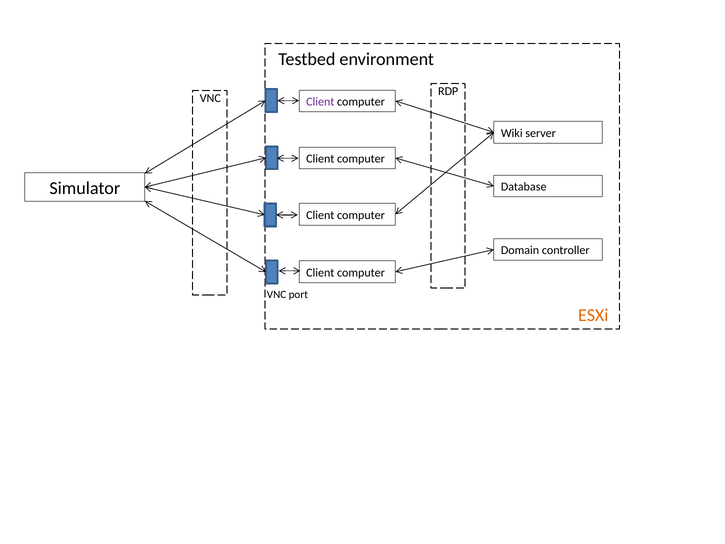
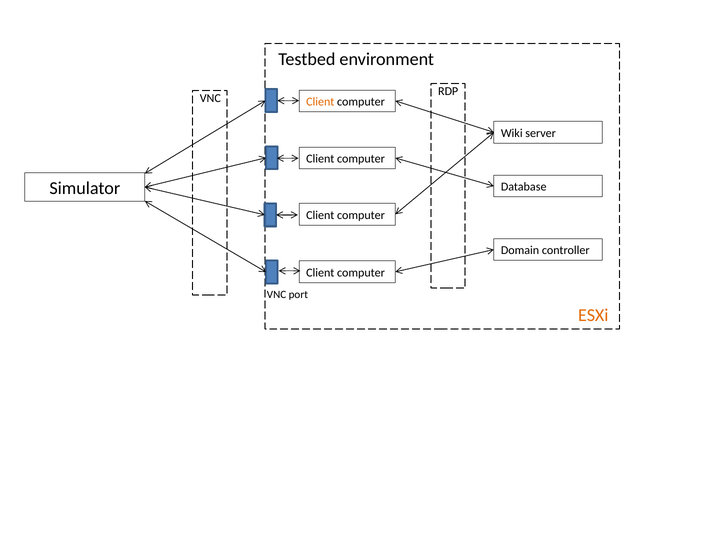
Client at (320, 102) colour: purple -> orange
